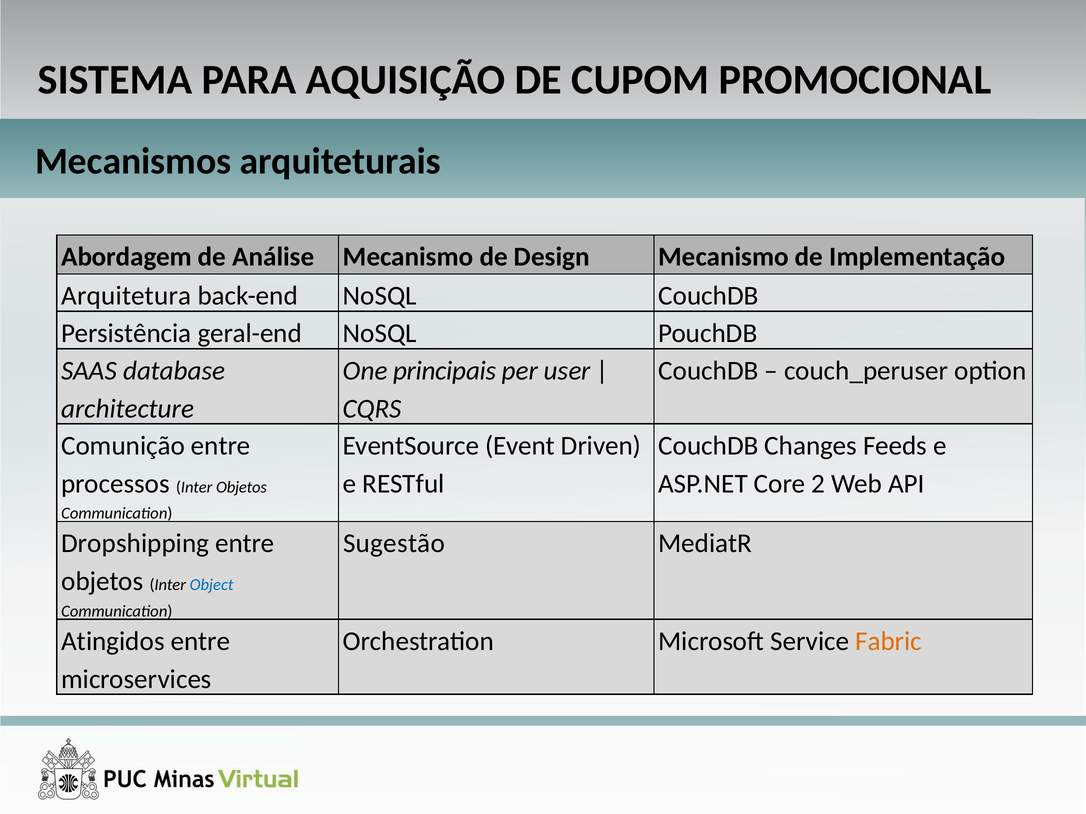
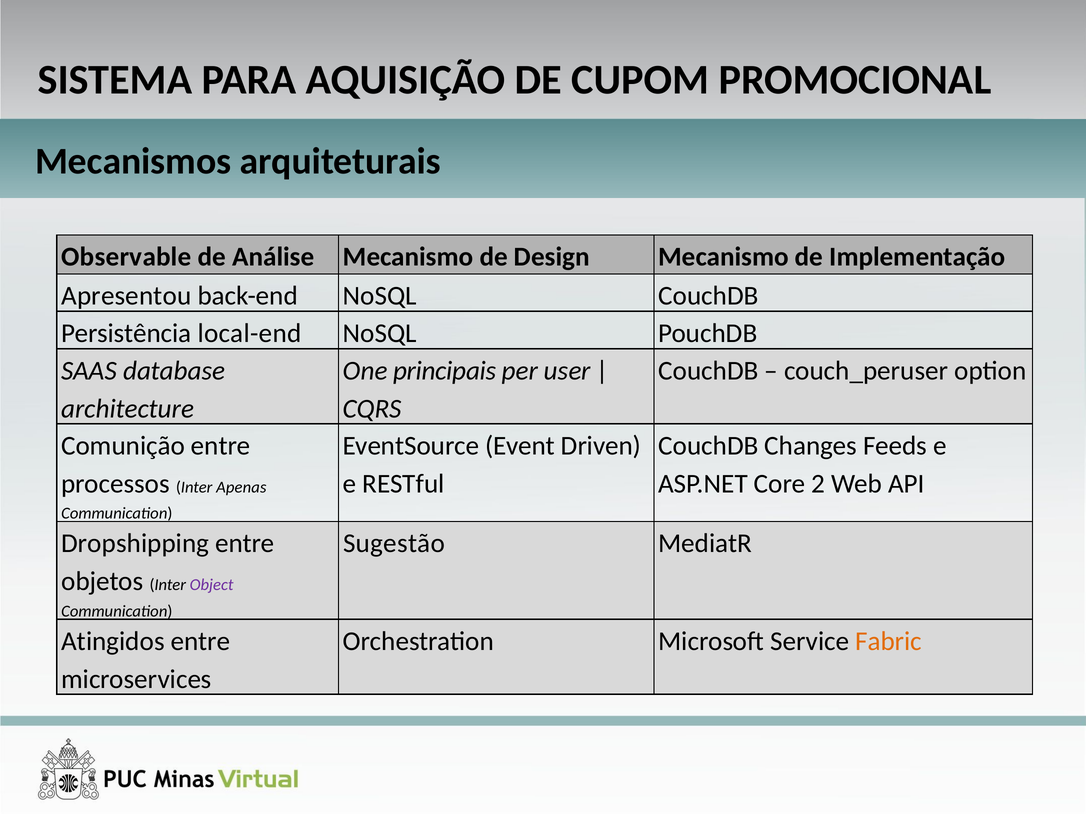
Abordagem: Abordagem -> Observable
Arquitetura: Arquitetura -> Apresentou
geral-end: geral-end -> local-end
Inter Objetos: Objetos -> Apenas
Object colour: blue -> purple
